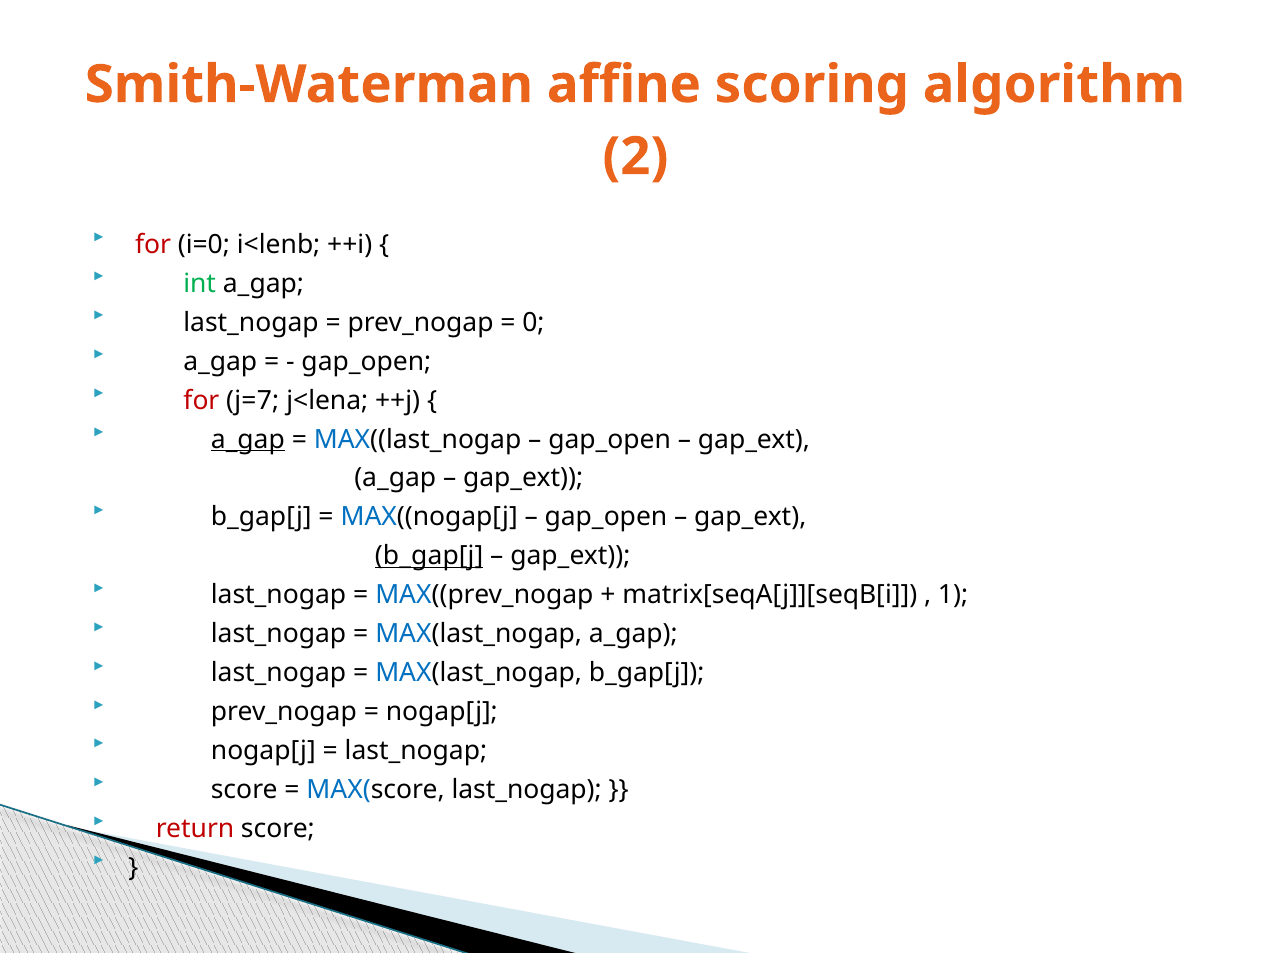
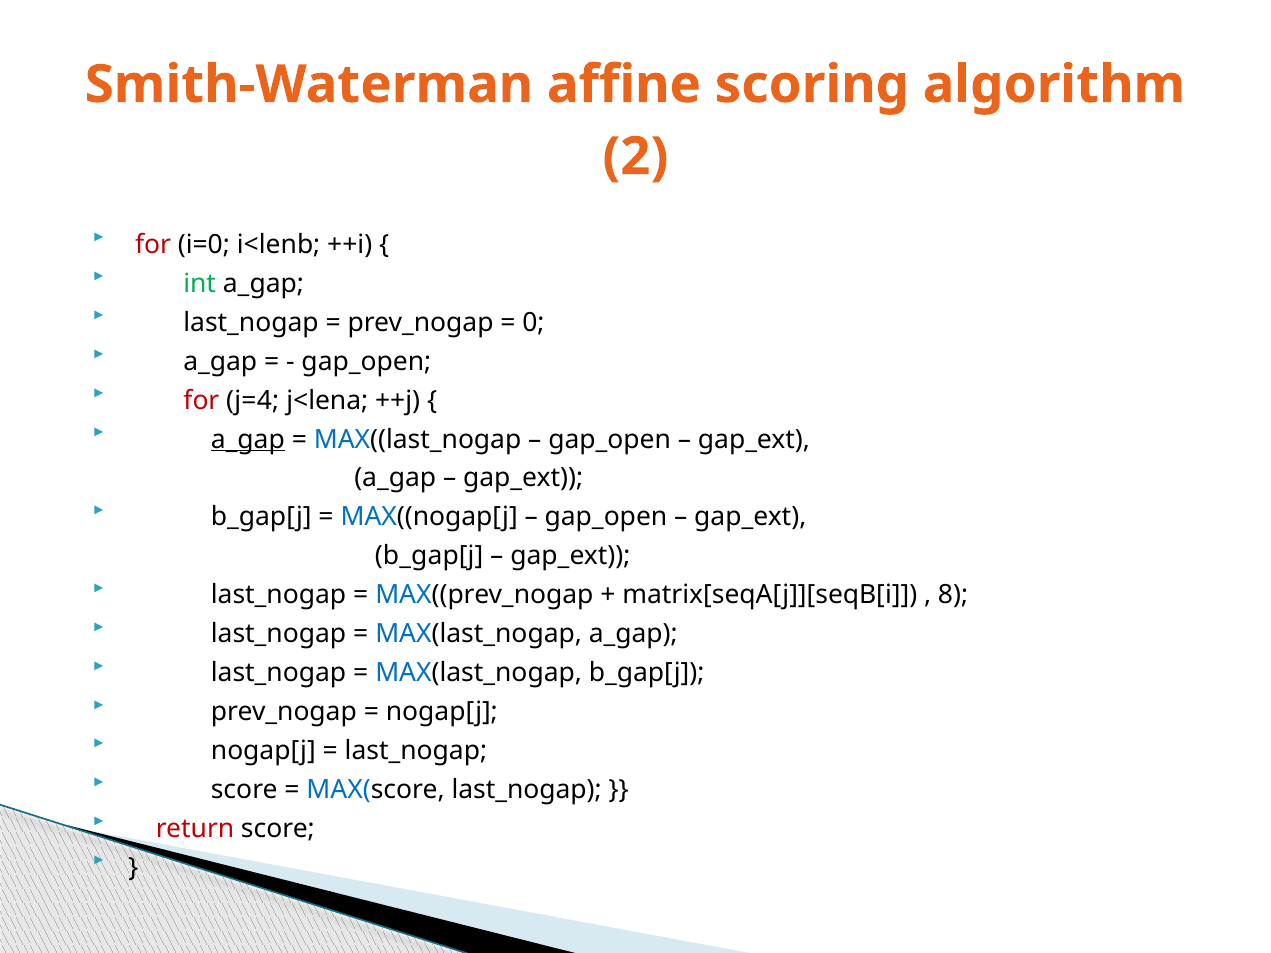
j=7: j=7 -> j=4
b_gap[j at (429, 556) underline: present -> none
1: 1 -> 8
